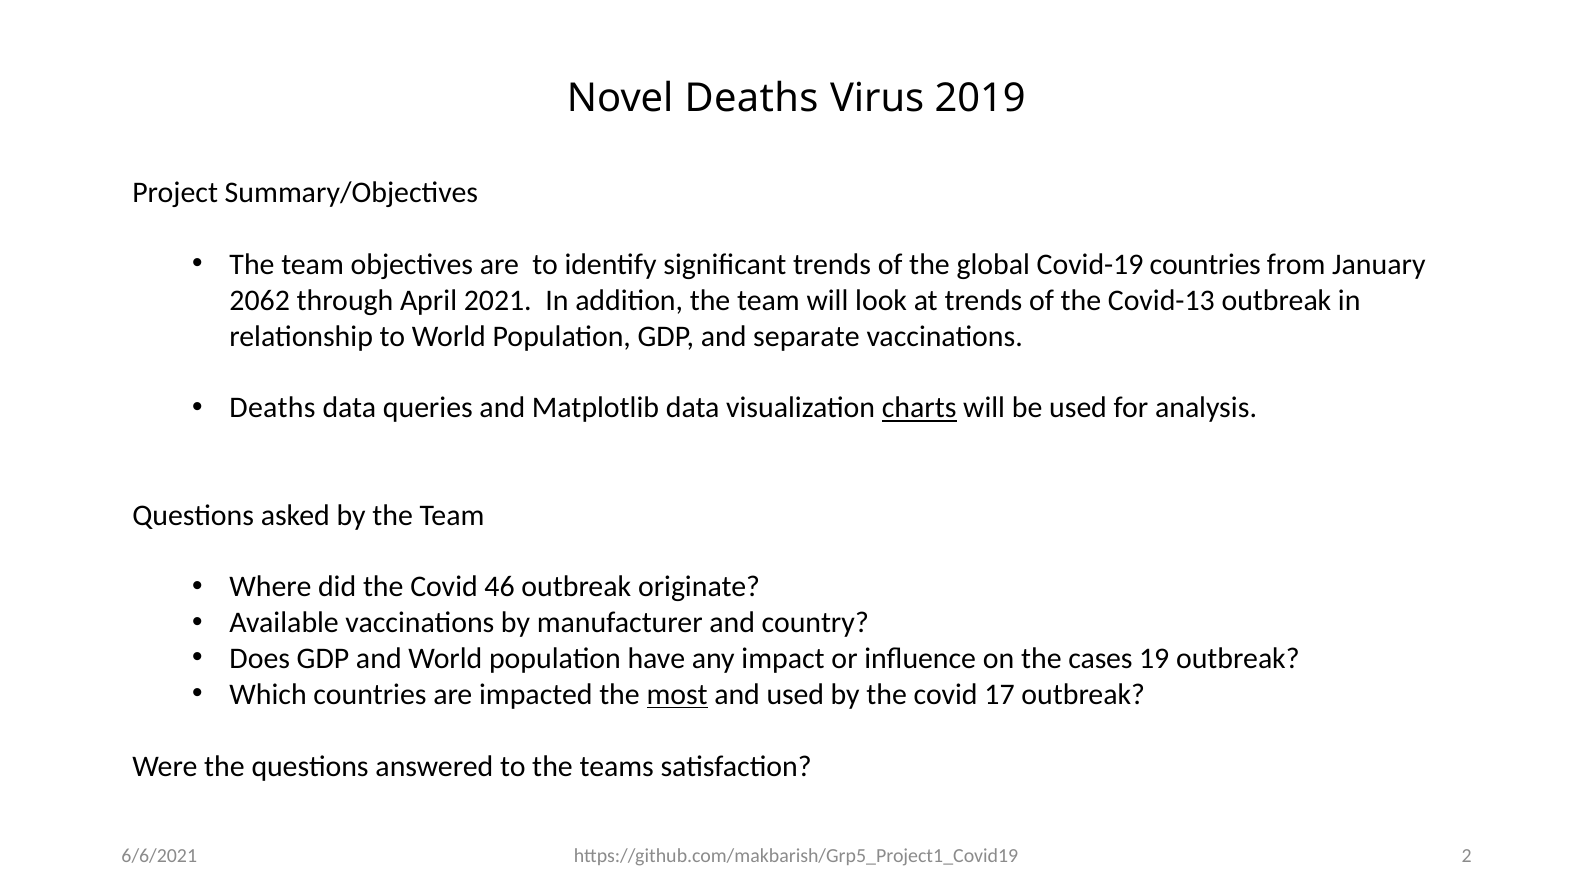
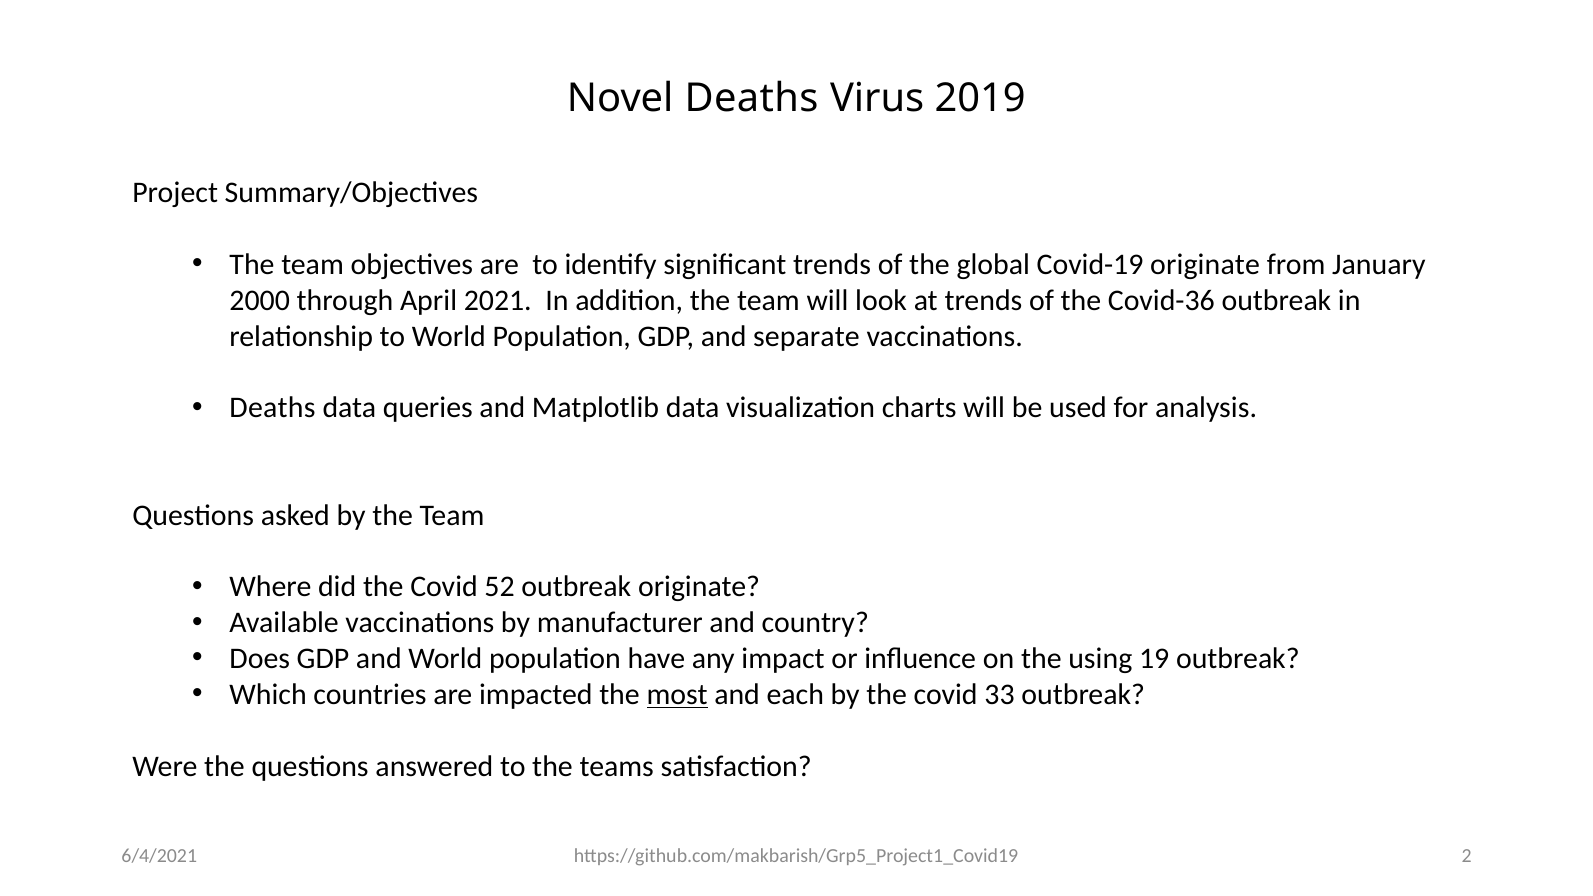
Covid-19 countries: countries -> originate
2062: 2062 -> 2000
Covid-13: Covid-13 -> Covid-36
charts underline: present -> none
46: 46 -> 52
cases: cases -> using
and used: used -> each
17: 17 -> 33
6/6/2021: 6/6/2021 -> 6/4/2021
